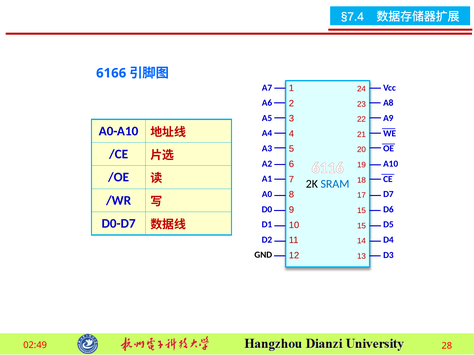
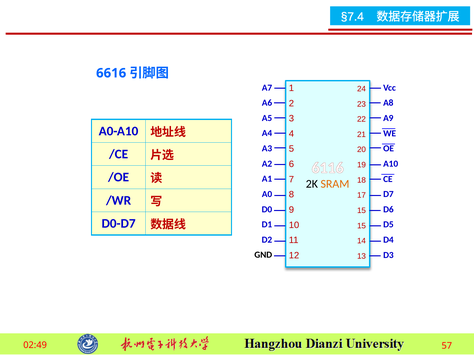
6166: 6166 -> 6616
SRAM colour: blue -> orange
28: 28 -> 57
